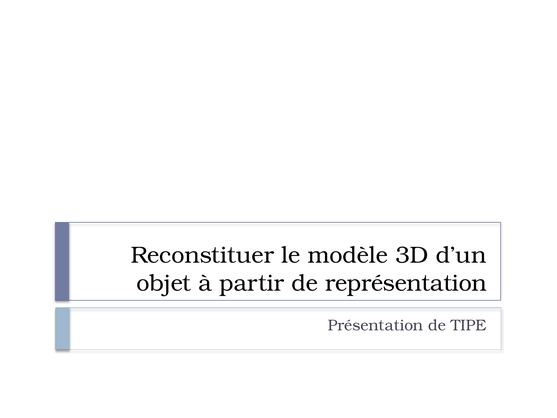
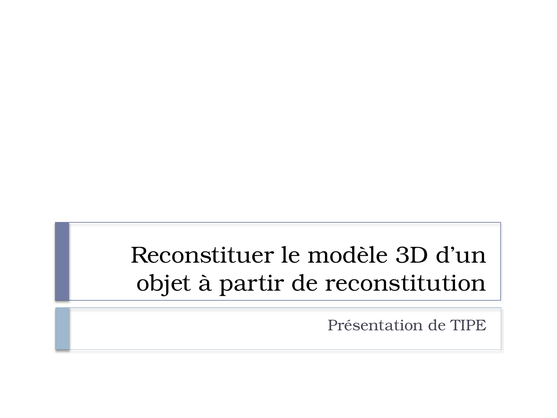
représentation: représentation -> reconstitution
